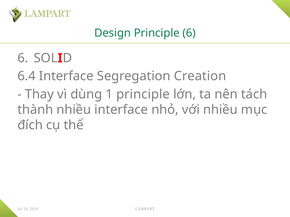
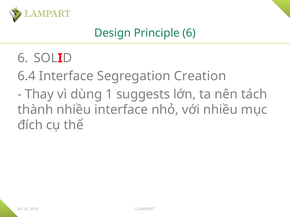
1 principle: principle -> suggests
